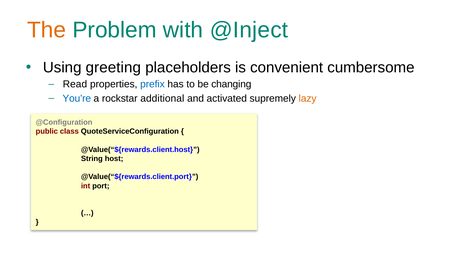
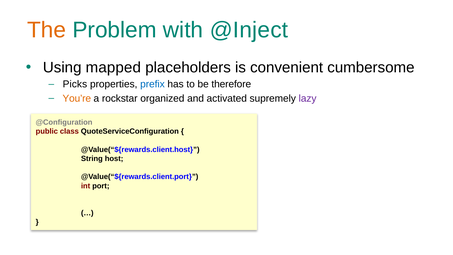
greeting: greeting -> mapped
Read: Read -> Picks
changing: changing -> therefore
You’re colour: blue -> orange
additional: additional -> organized
lazy colour: orange -> purple
